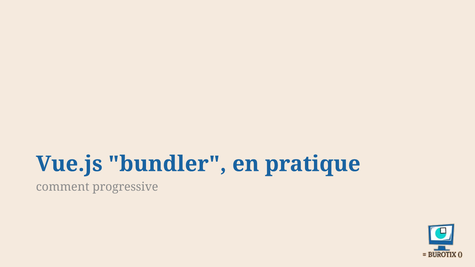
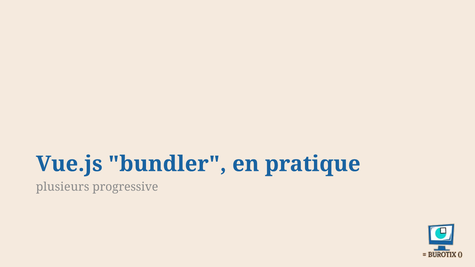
comment: comment -> plusieurs
